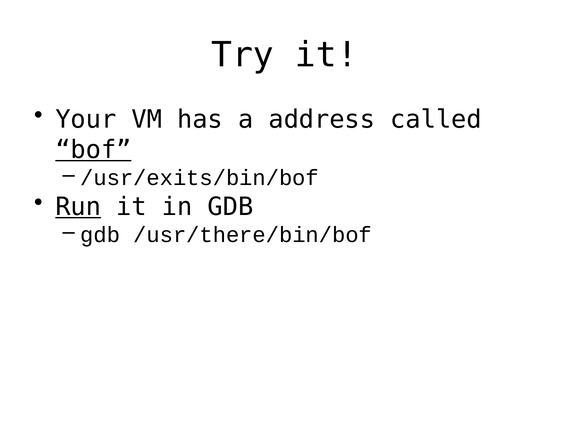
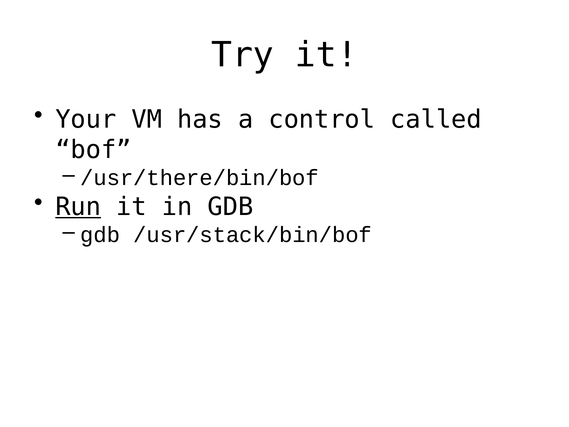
address: address -> control
bof underline: present -> none
/usr/exits/bin/bof: /usr/exits/bin/bof -> /usr/there/bin/bof
/usr/there/bin/bof: /usr/there/bin/bof -> /usr/stack/bin/bof
